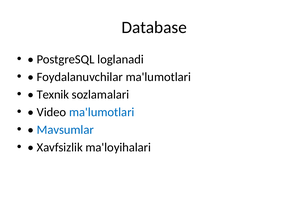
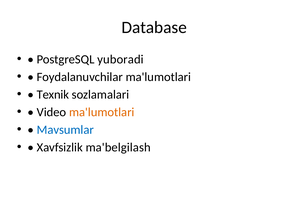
loglanadi: loglanadi -> yuboradi
ma'lumotlari at (102, 112) colour: blue -> orange
ma'loyihalari: ma'loyihalari -> ma'belgilash
